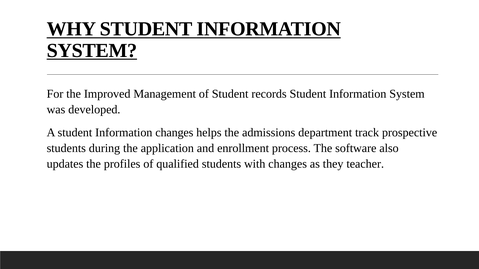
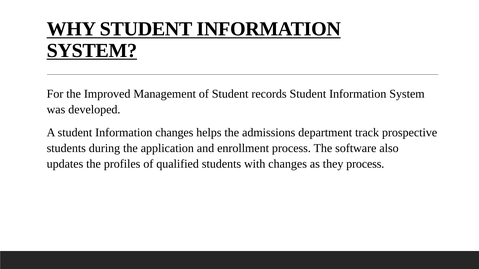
they teacher: teacher -> process
